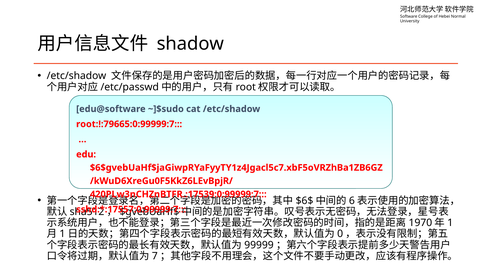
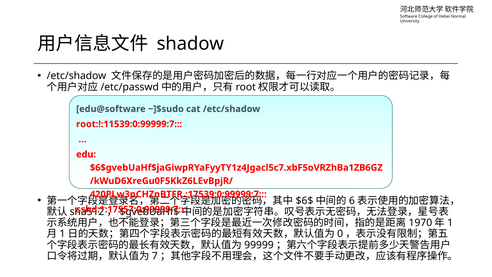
root:!:79665:0:99999:7: root:!:79665:0:99999:7 -> root:!:11539:0:99999:7
